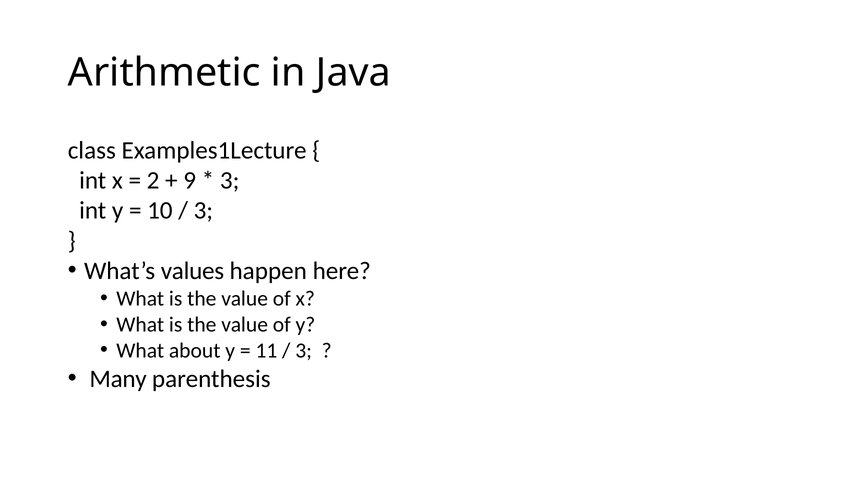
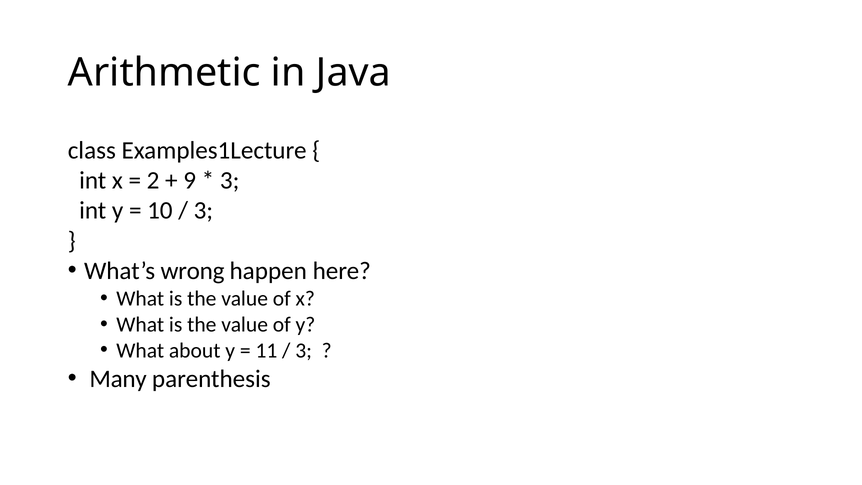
values: values -> wrong
